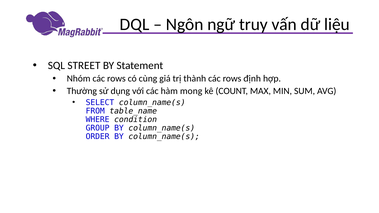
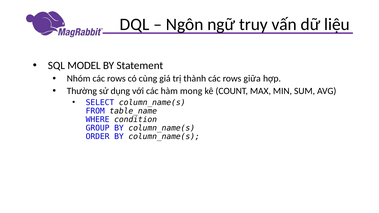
STREET: STREET -> MODEL
định: định -> giữa
